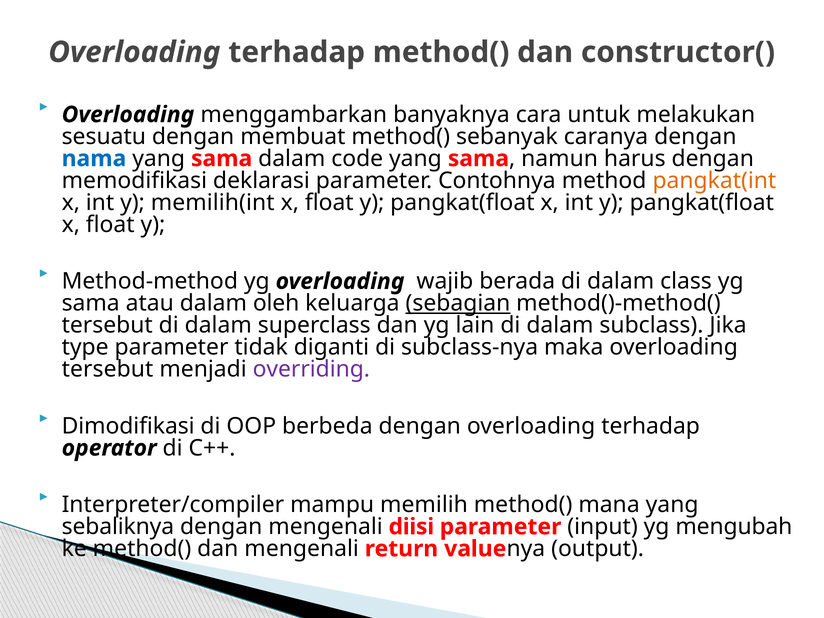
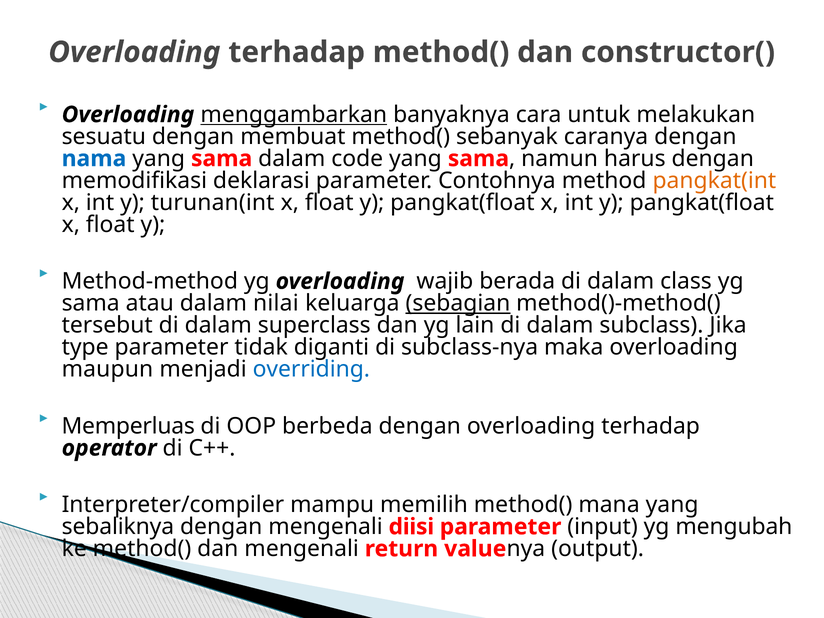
menggambarkan underline: none -> present
memilih(int: memilih(int -> turunan(int
oleh: oleh -> nilai
tersebut at (107, 369): tersebut -> maupun
overriding colour: purple -> blue
Dimodifikasi: Dimodifikasi -> Memperluas
